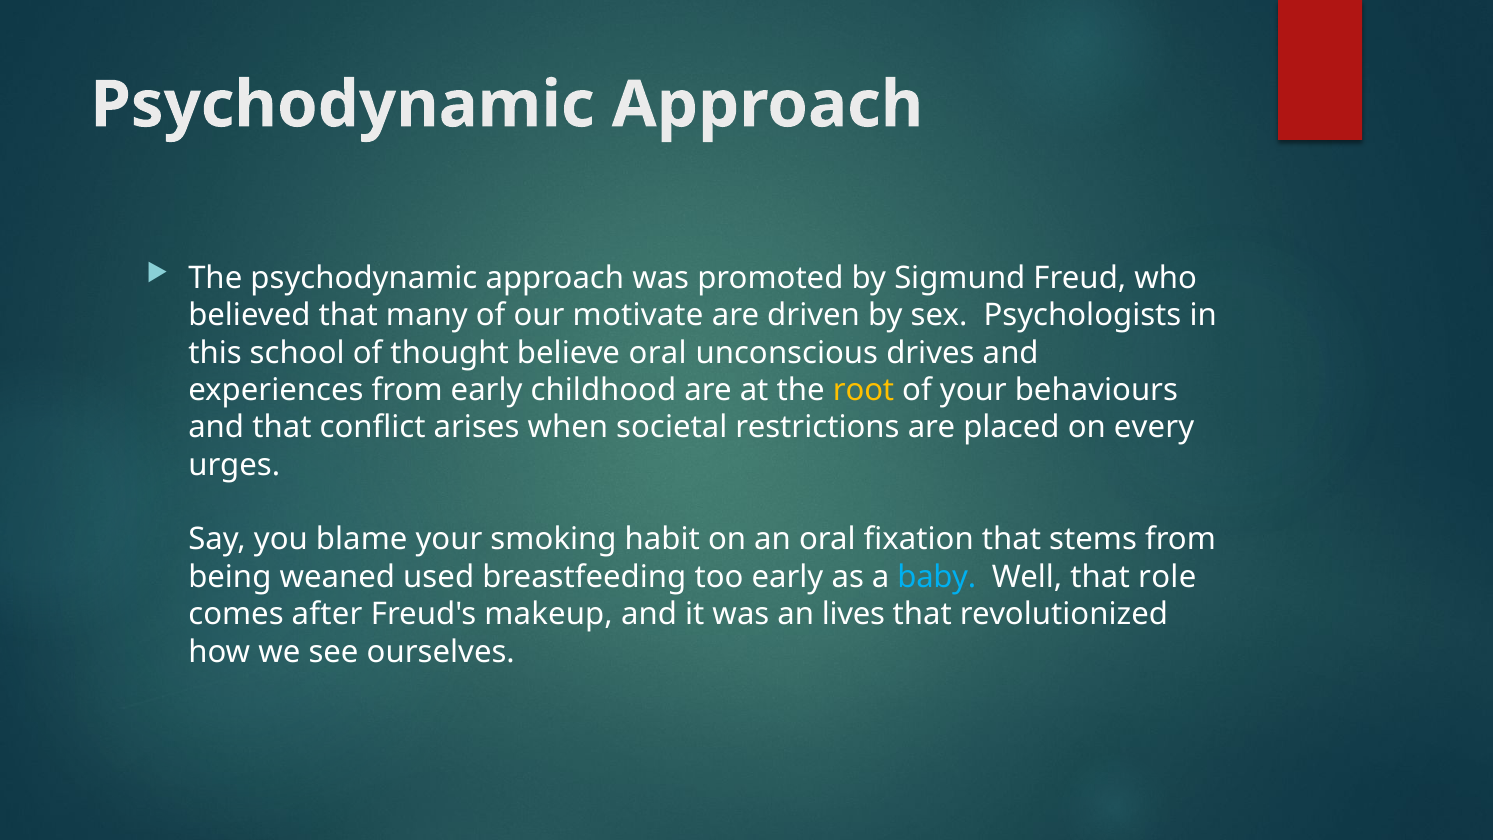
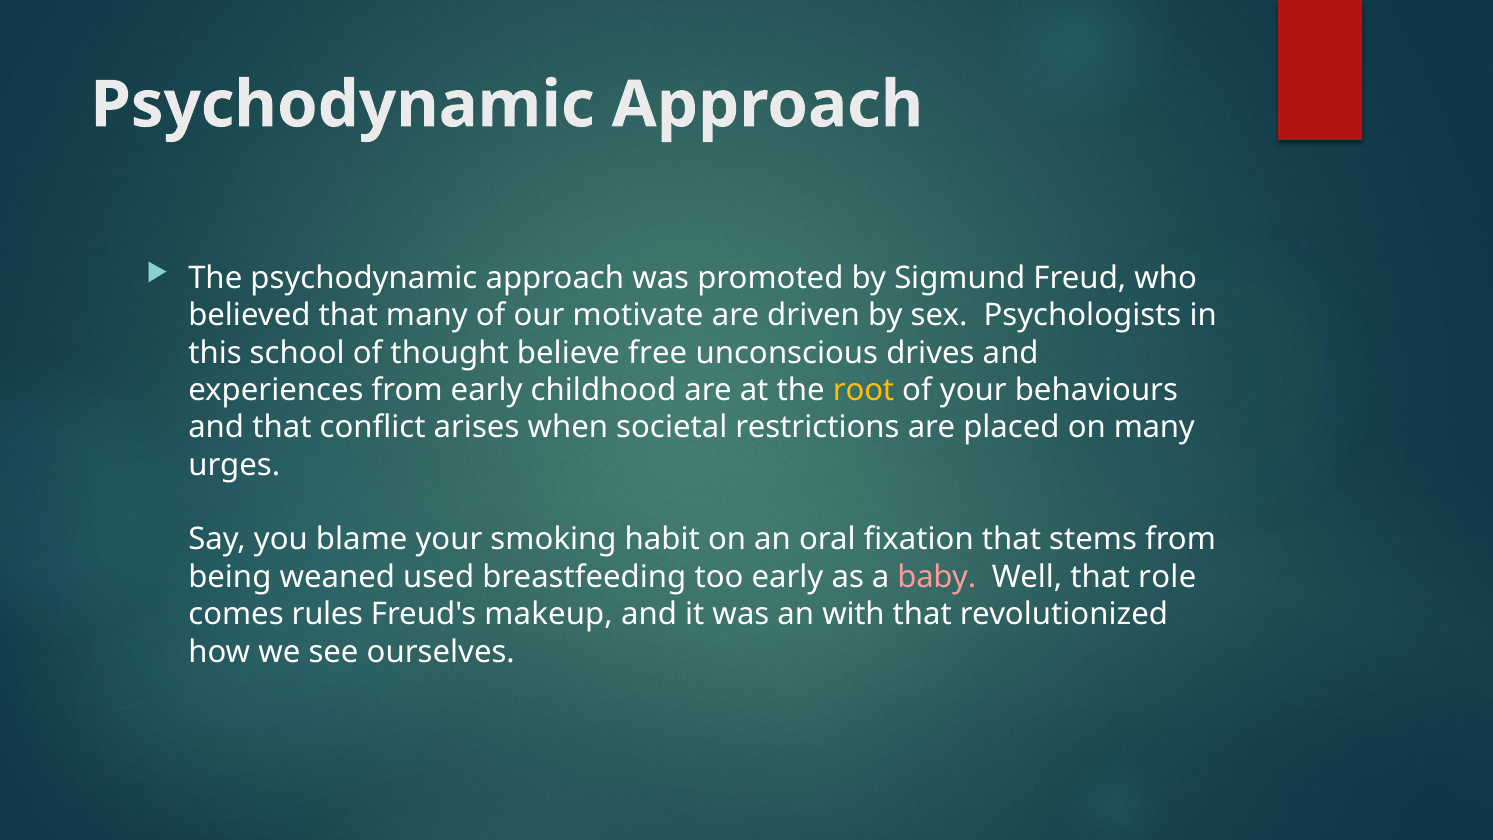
believe oral: oral -> free
on every: every -> many
baby colour: light blue -> pink
after: after -> rules
lives: lives -> with
